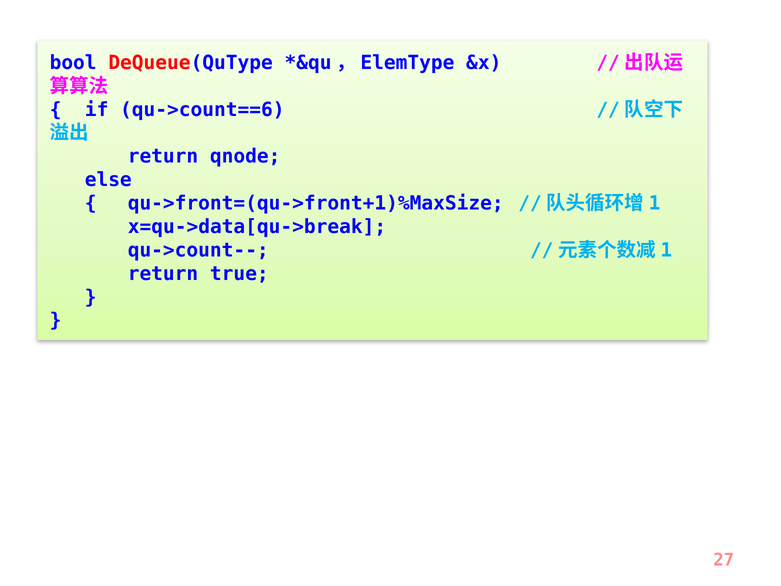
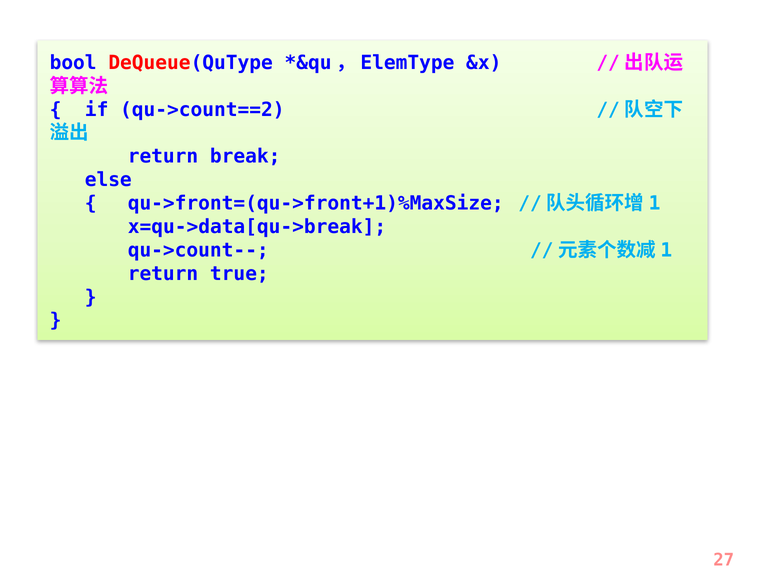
qu->count==6: qu->count==6 -> qu->count==2
qnode: qnode -> break
